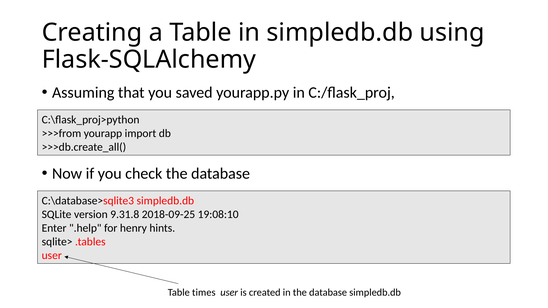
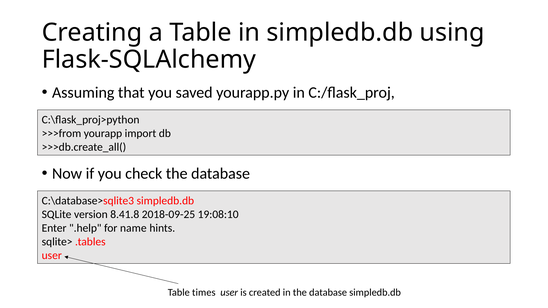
9.31.8: 9.31.8 -> 8.41.8
henry: henry -> name
